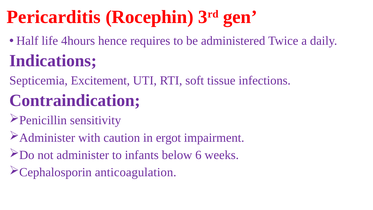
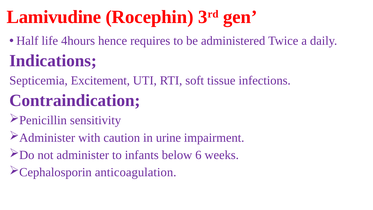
Pericarditis: Pericarditis -> Lamivudine
ergot: ergot -> urine
